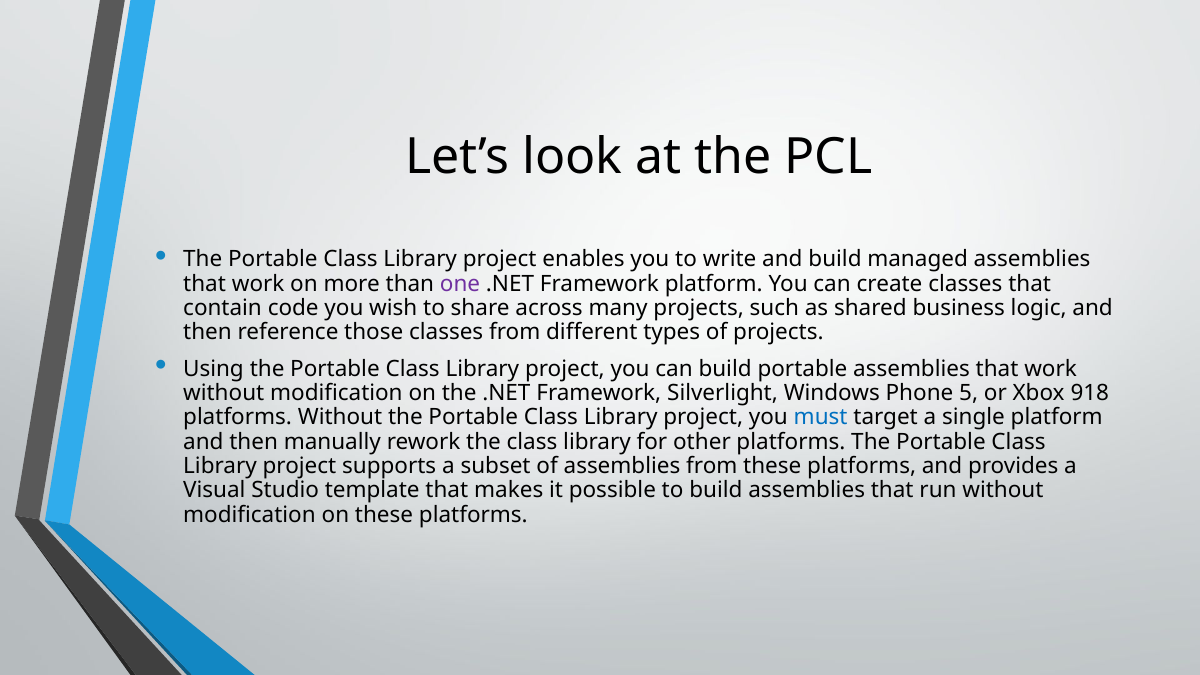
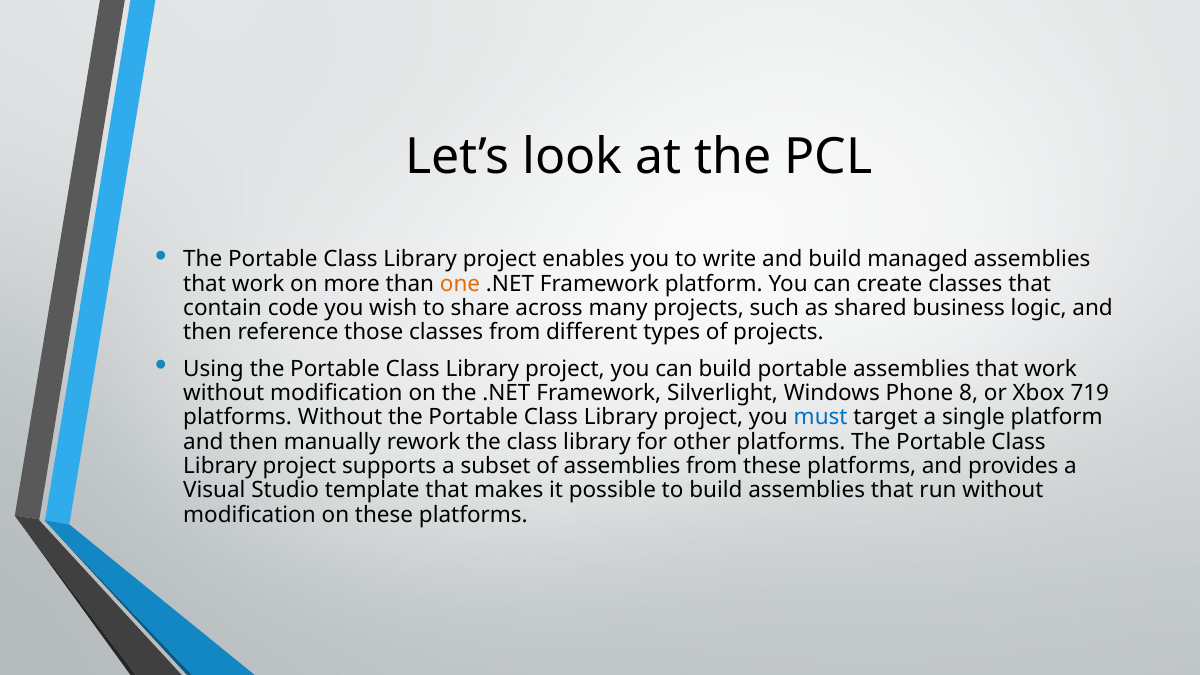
one colour: purple -> orange
5: 5 -> 8
918: 918 -> 719
